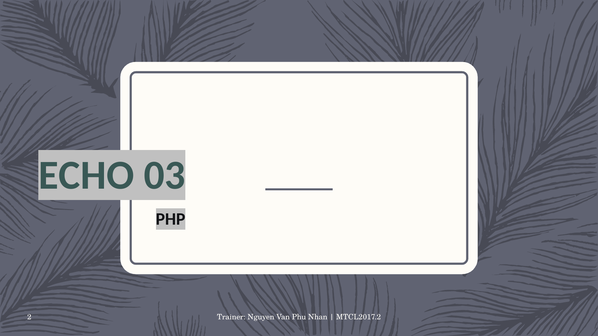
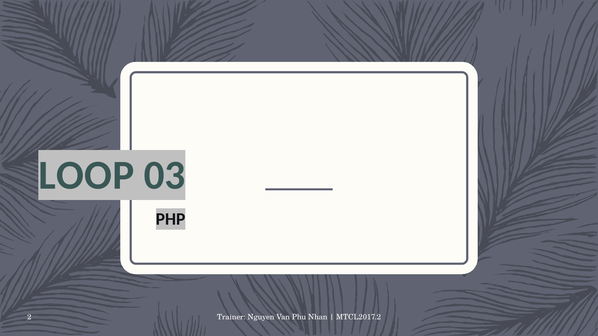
ECHO: ECHO -> LOOP
